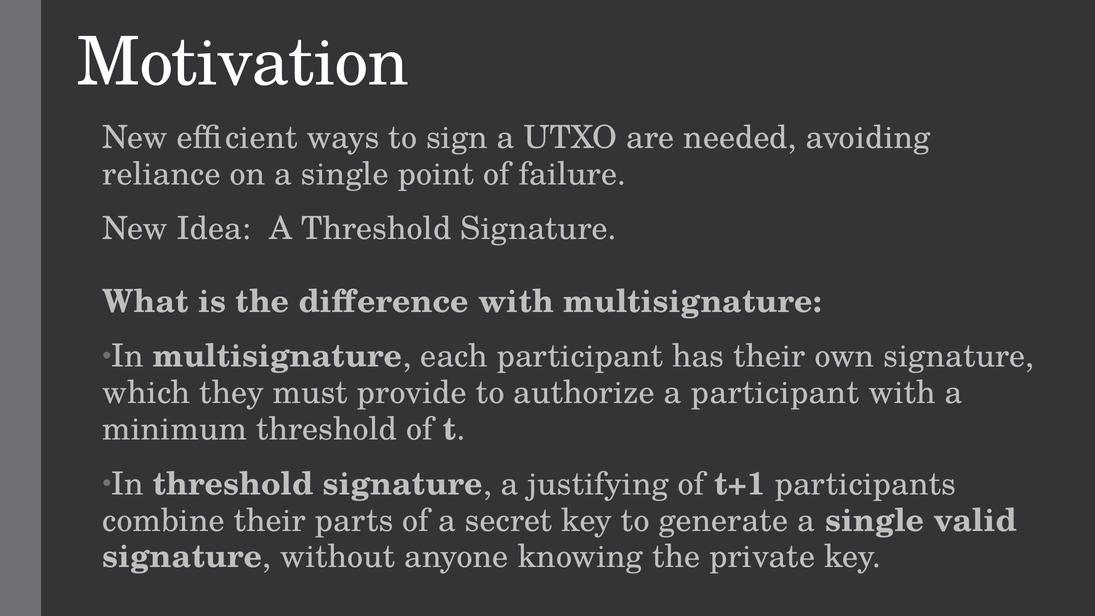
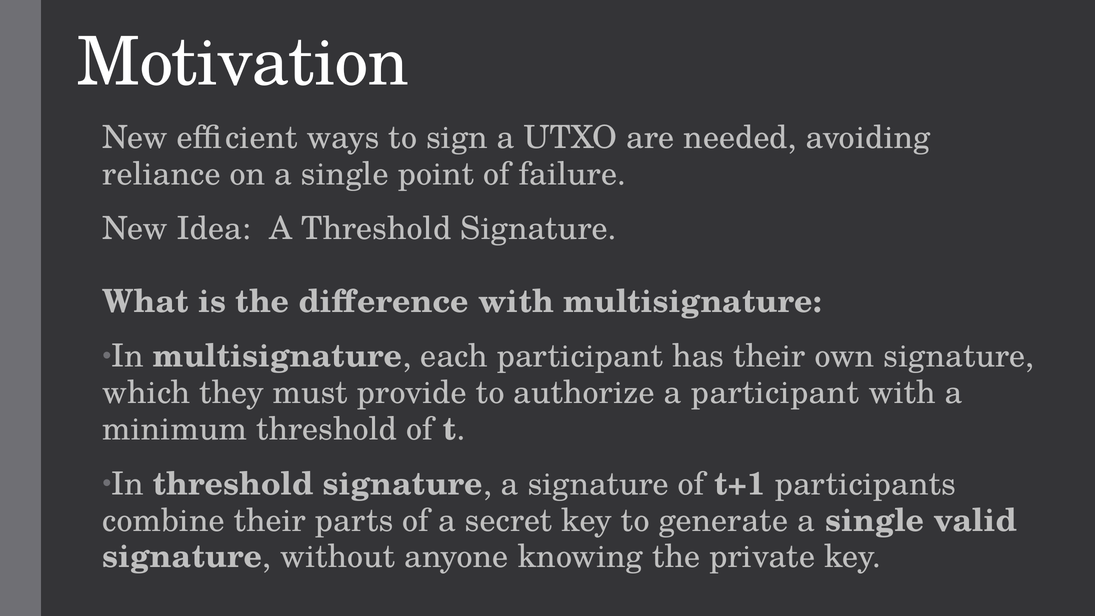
a justifying: justifying -> signature
